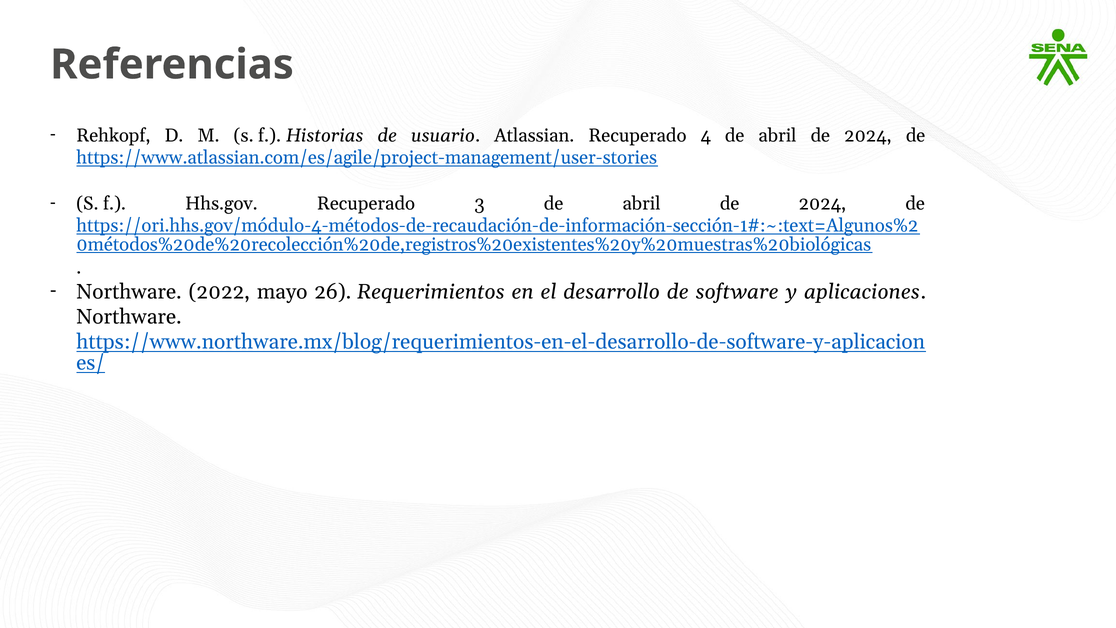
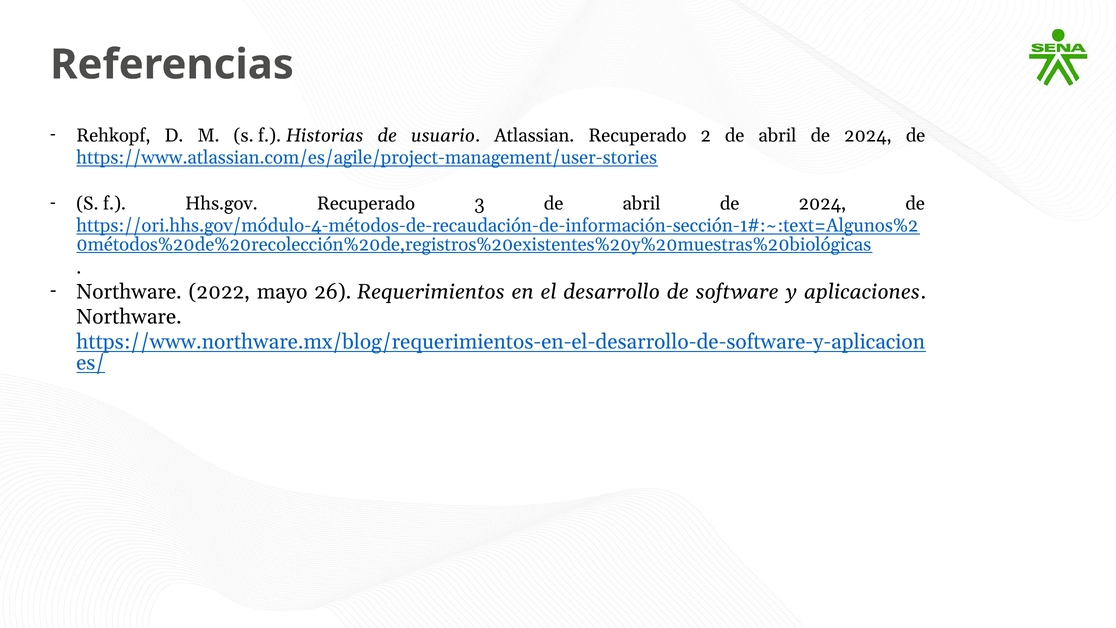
4: 4 -> 2
